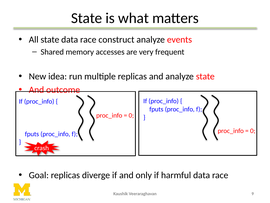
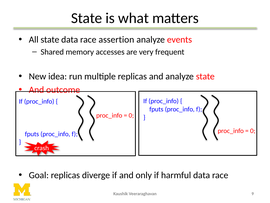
construct: construct -> assertion
